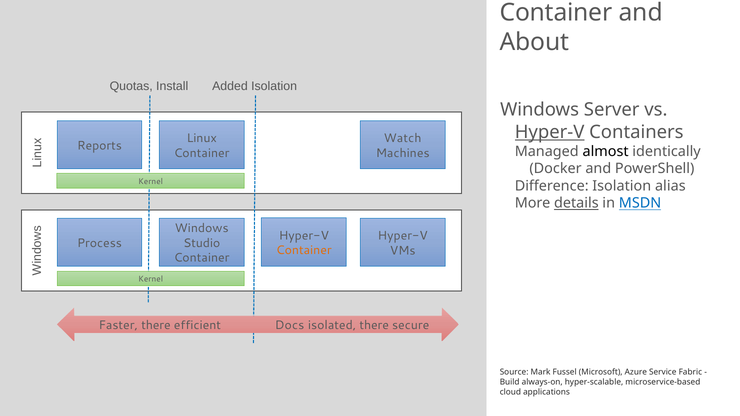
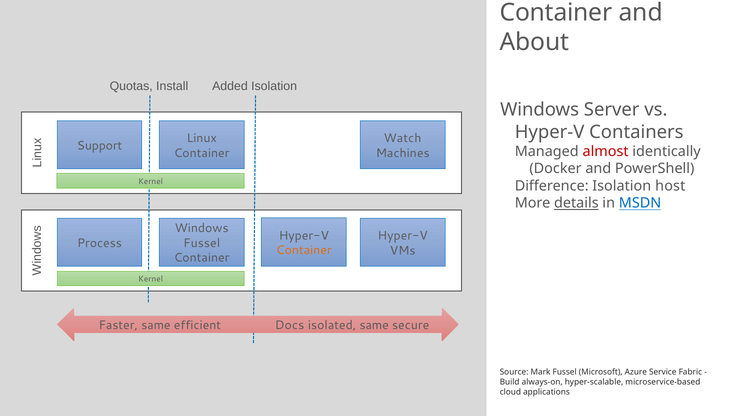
Hyper-V at (550, 132) underline: present -> none
Reports: Reports -> Support
almost colour: black -> red
alias: alias -> host
Studio at (202, 243): Studio -> Fussel
Faster there: there -> same
isolated there: there -> same
